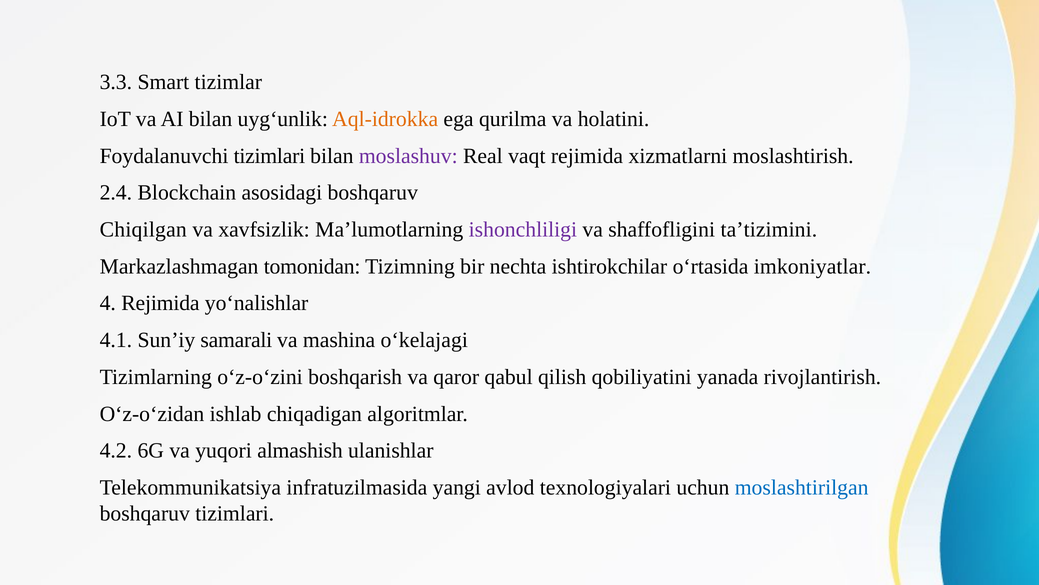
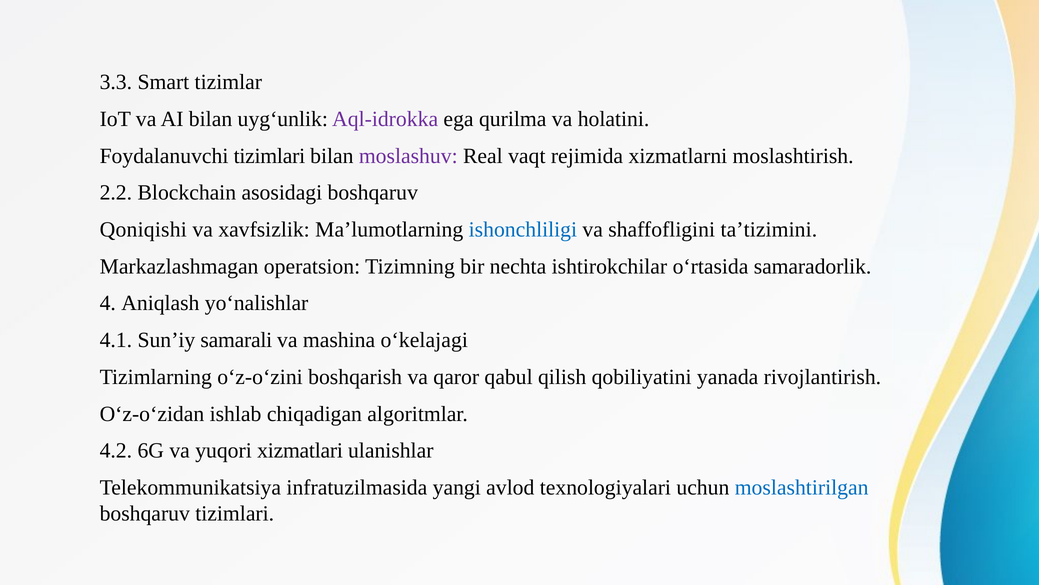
Aql-idrokka colour: orange -> purple
2.4: 2.4 -> 2.2
Chiqilgan: Chiqilgan -> Qoniqishi
ishonchliligi colour: purple -> blue
tomonidan: tomonidan -> operatsion
imkoniyatlar: imkoniyatlar -> samaradorlik
4 Rejimida: Rejimida -> Aniqlash
almashish: almashish -> xizmatlari
